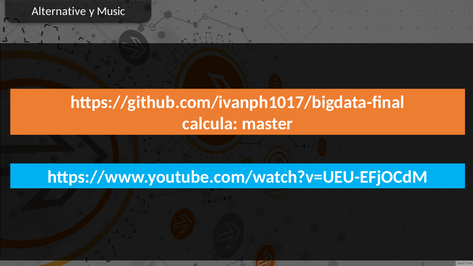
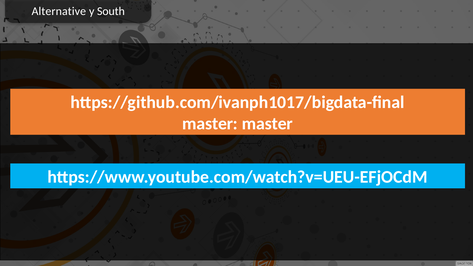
Music: Music -> South
calcula at (210, 124): calcula -> master
